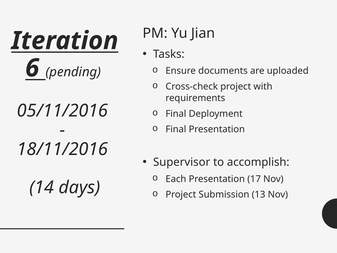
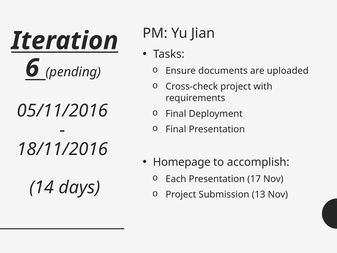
Supervisor: Supervisor -> Homepage
